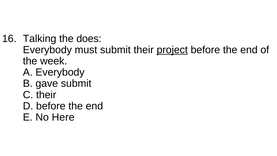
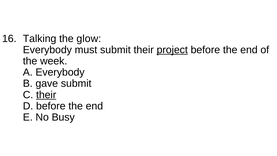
does: does -> glow
their at (46, 95) underline: none -> present
Here: Here -> Busy
